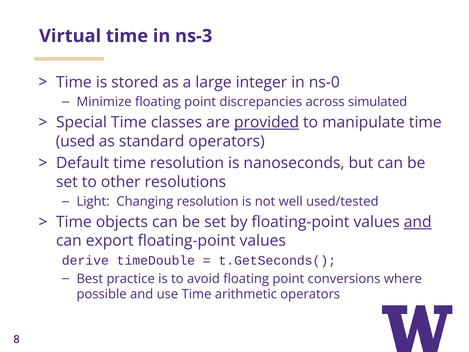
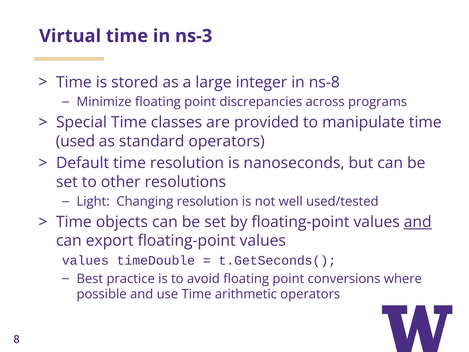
ns-0: ns-0 -> ns-8
simulated: simulated -> programs
provided underline: present -> none
derive at (85, 260): derive -> values
